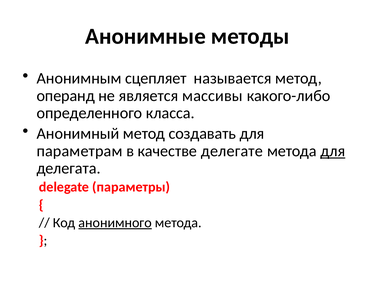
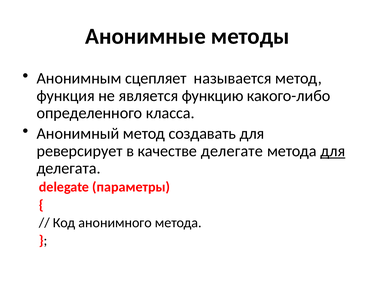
операнд: операнд -> функция
массивы: массивы -> функцию
параметрам: параметрам -> реверсирует
анонимного underline: present -> none
